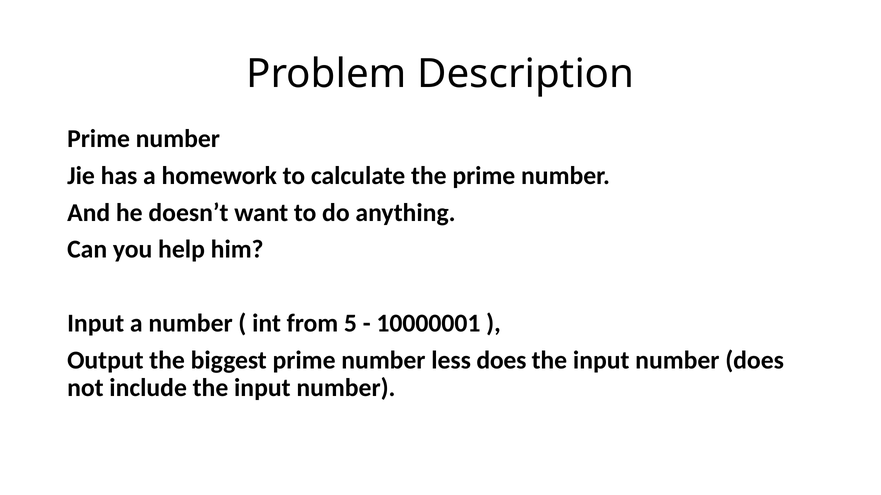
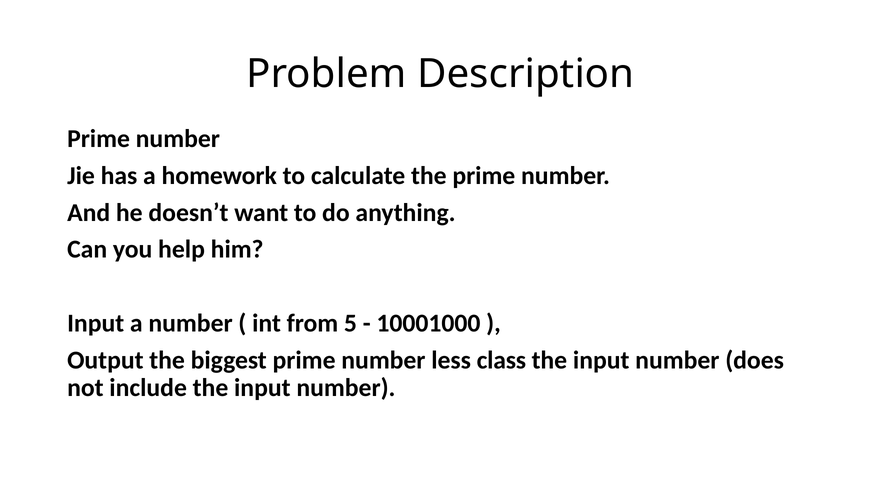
10000001: 10000001 -> 10001000
less does: does -> class
